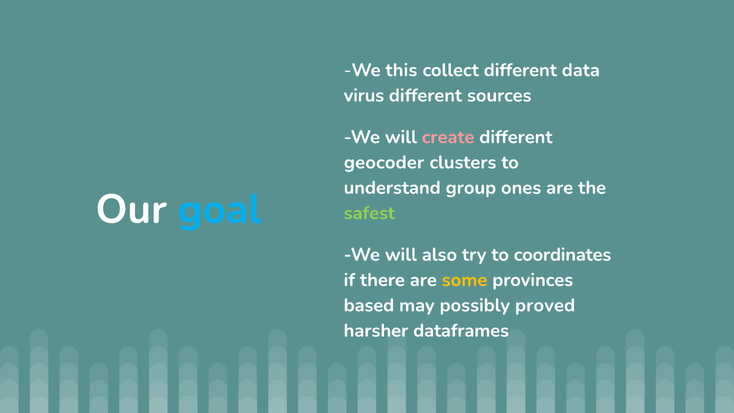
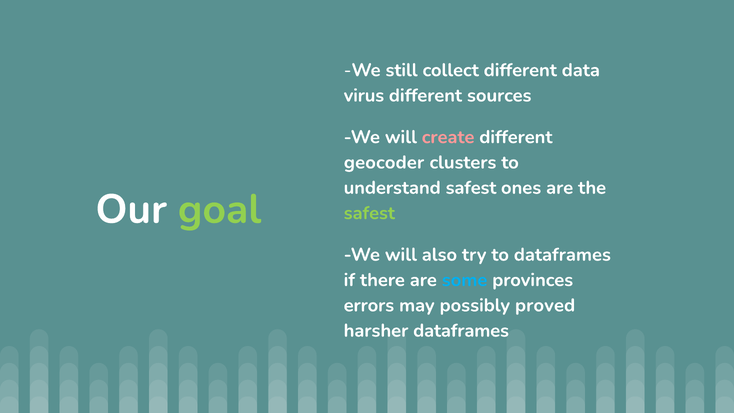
this: this -> still
understand group: group -> safest
goal colour: light blue -> light green
to coordinates: coordinates -> dataframes
some colour: yellow -> light blue
based: based -> errors
